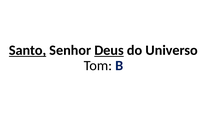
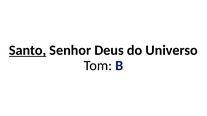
Deus underline: present -> none
